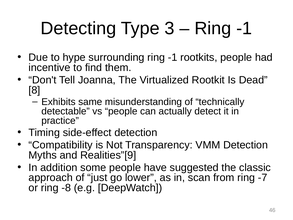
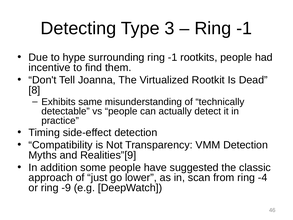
-7: -7 -> -4
-8: -8 -> -9
